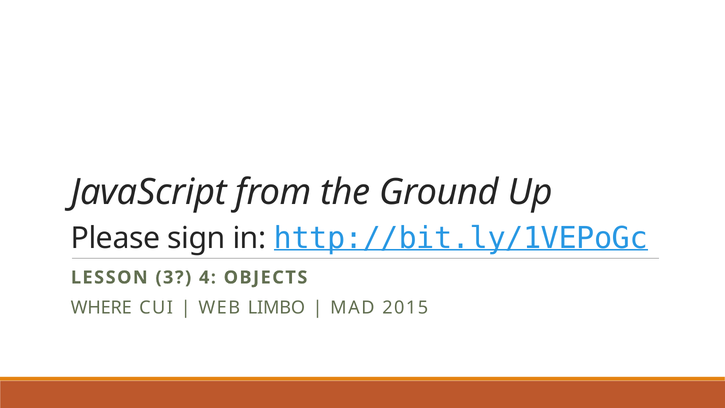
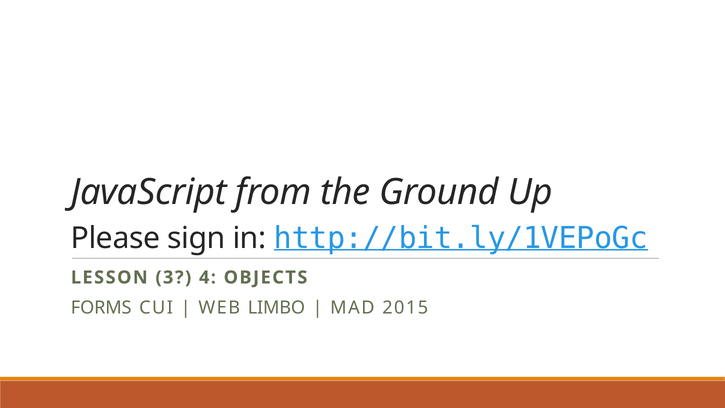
WHERE: WHERE -> FORMS
